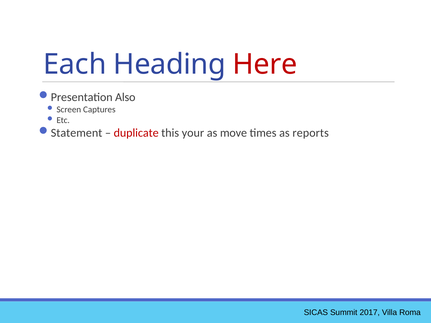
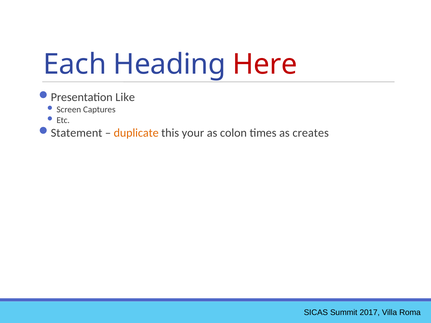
Also: Also -> Like
duplicate colour: red -> orange
move: move -> colon
reports: reports -> creates
